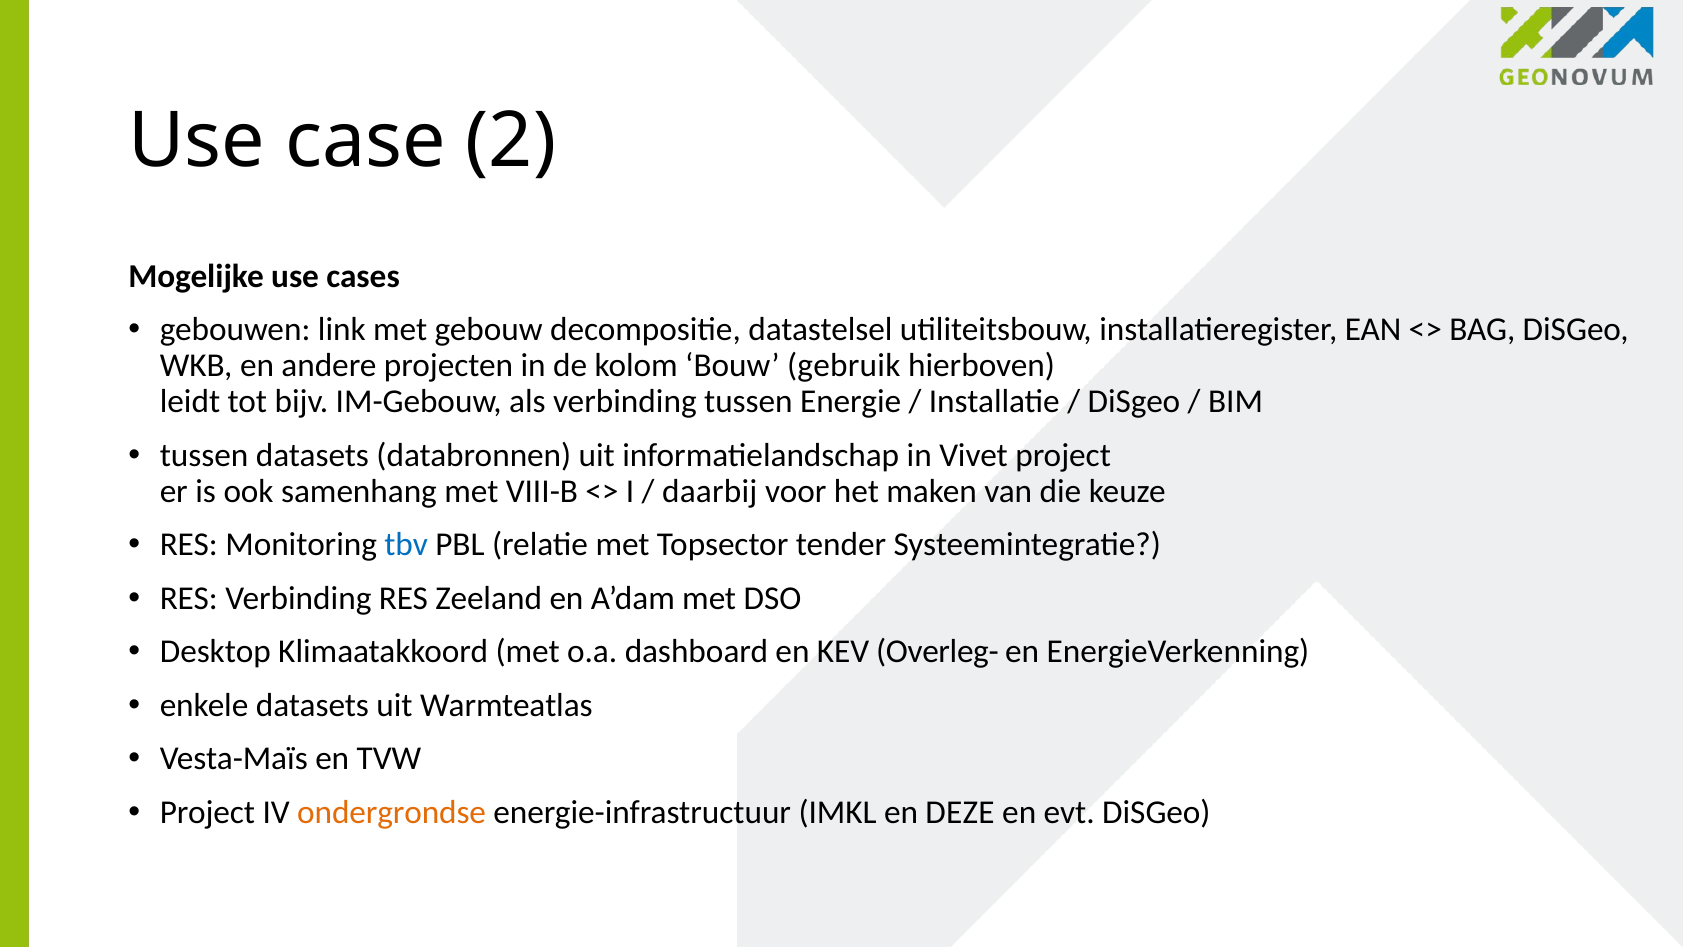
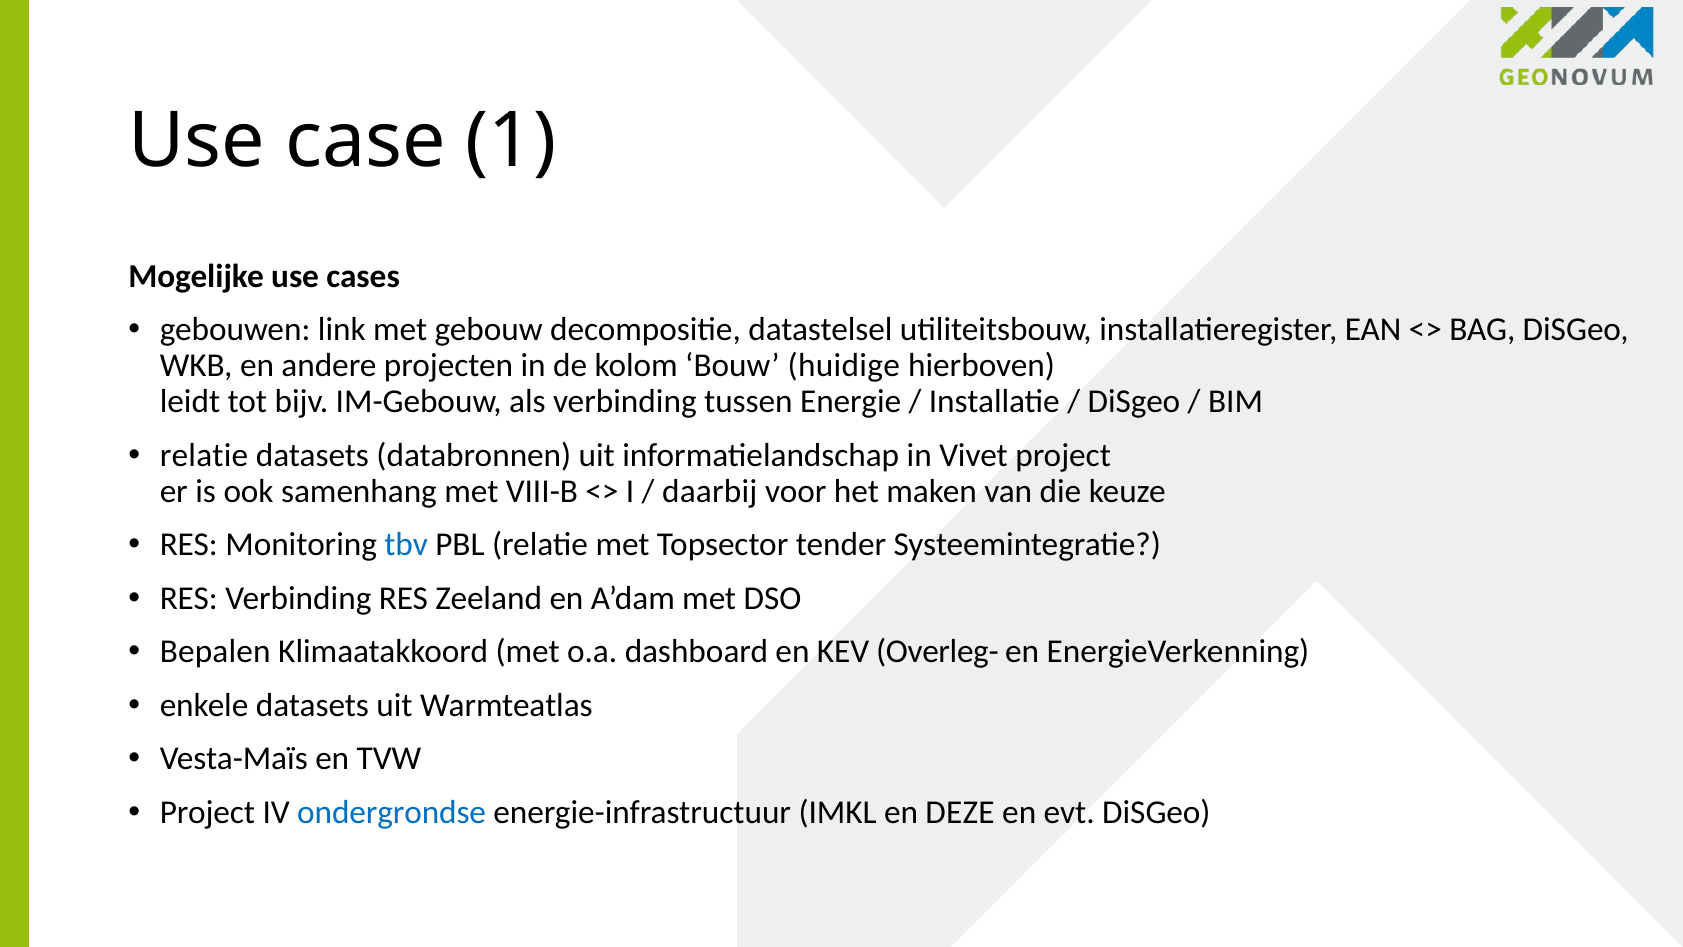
2: 2 -> 1
gebruik: gebruik -> huidige
tussen at (204, 455): tussen -> relatie
Desktop: Desktop -> Bepalen
ondergrondse colour: orange -> blue
